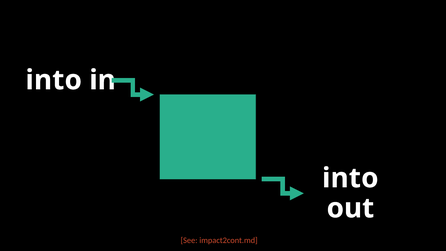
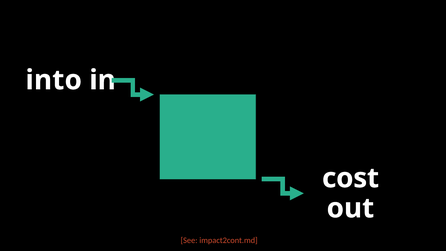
into at (350, 178): into -> cost
